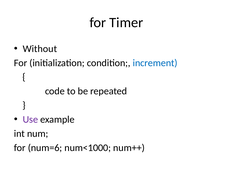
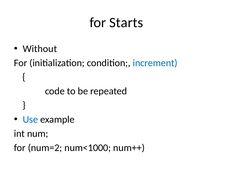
Timer: Timer -> Starts
Use colour: purple -> blue
num=6: num=6 -> num=2
